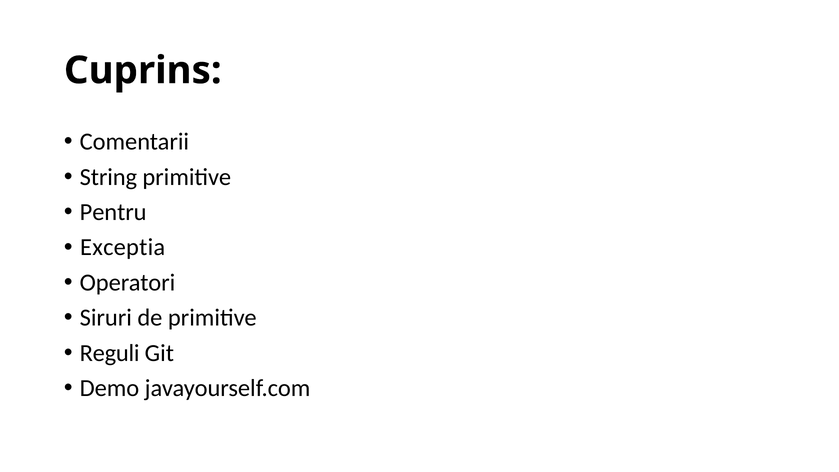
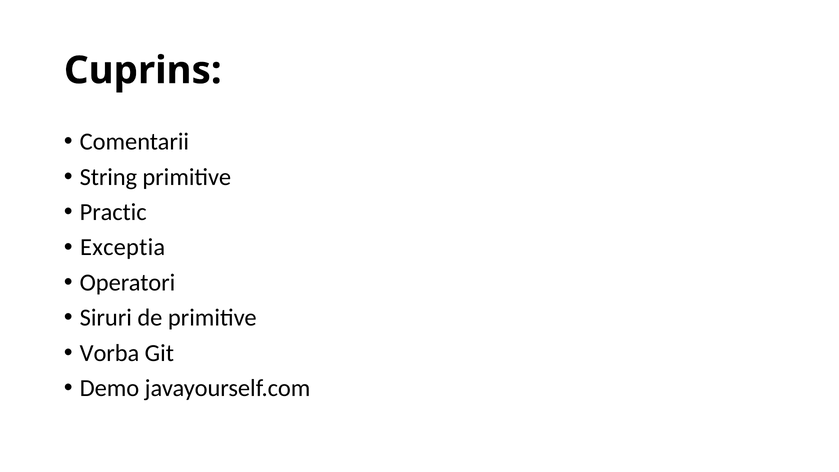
Pentru: Pentru -> Practic
Reguli: Reguli -> Vorba
